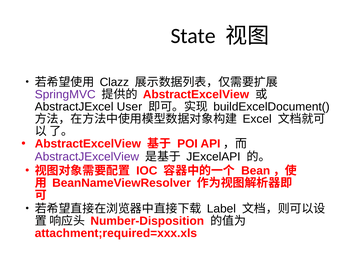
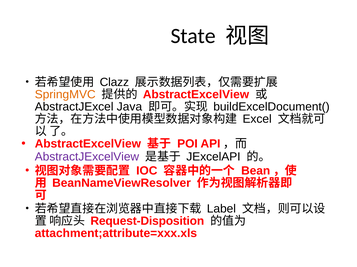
SpringMVC colour: purple -> orange
User: User -> Java
Number-Disposition: Number-Disposition -> Request-Disposition
attachment;required=xxx.xls: attachment;required=xxx.xls -> attachment;attribute=xxx.xls
